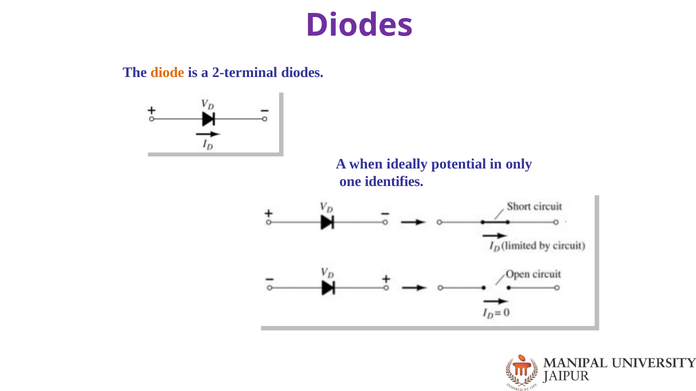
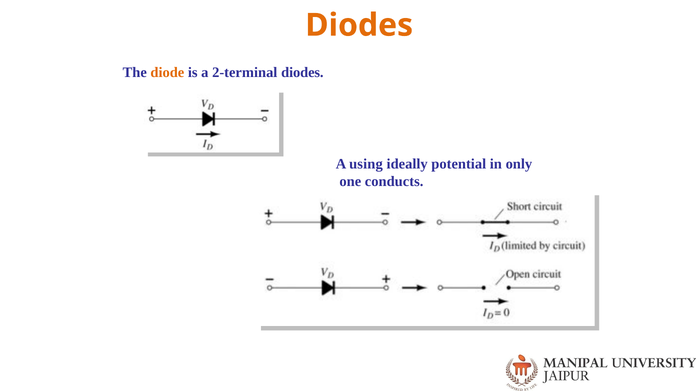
Diodes at (359, 25) colour: purple -> orange
when: when -> using
identifies: identifies -> conducts
